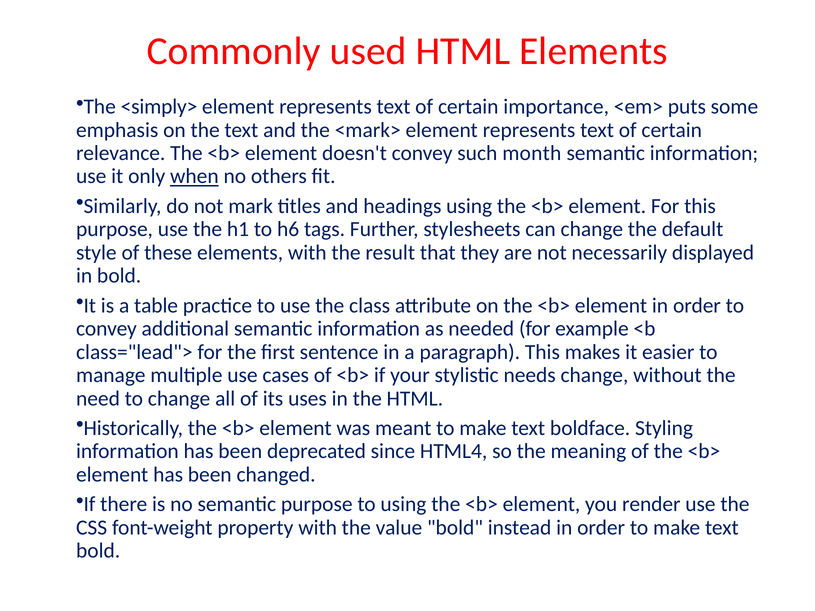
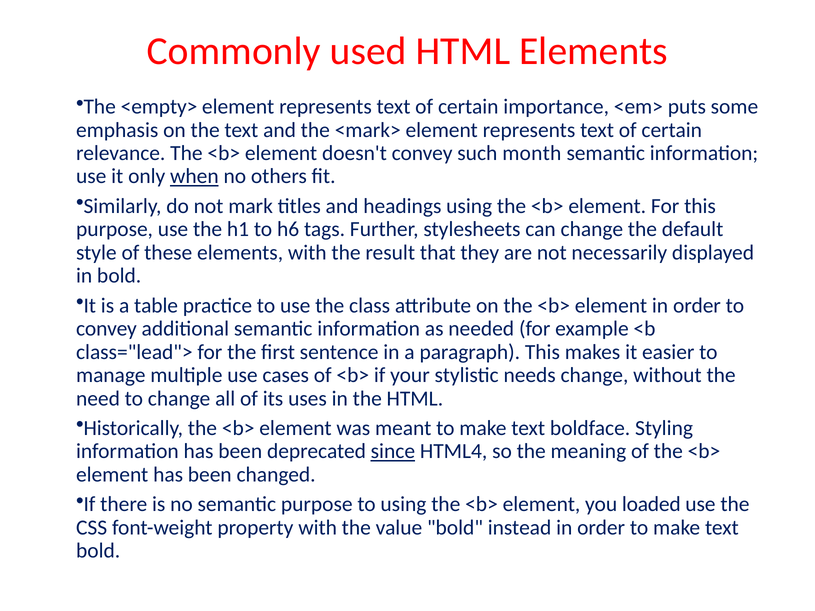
<simply>: <simply> -> <empty>
since underline: none -> present
render: render -> loaded
